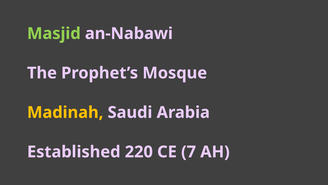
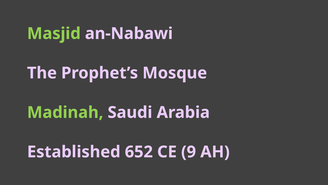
Madinah colour: yellow -> light green
220: 220 -> 652
7: 7 -> 9
